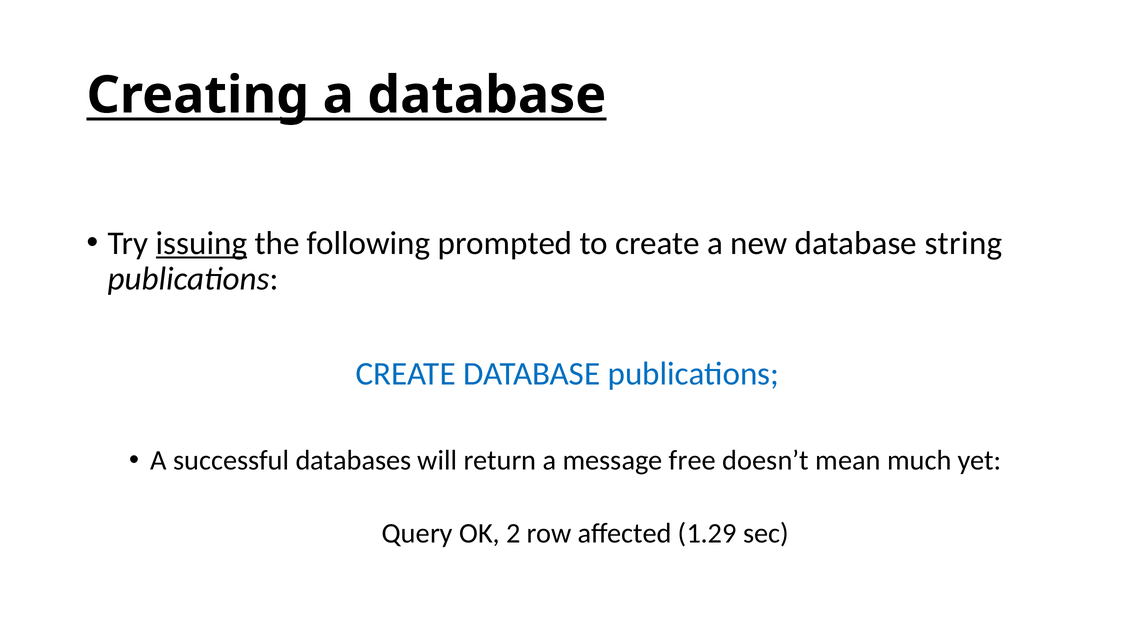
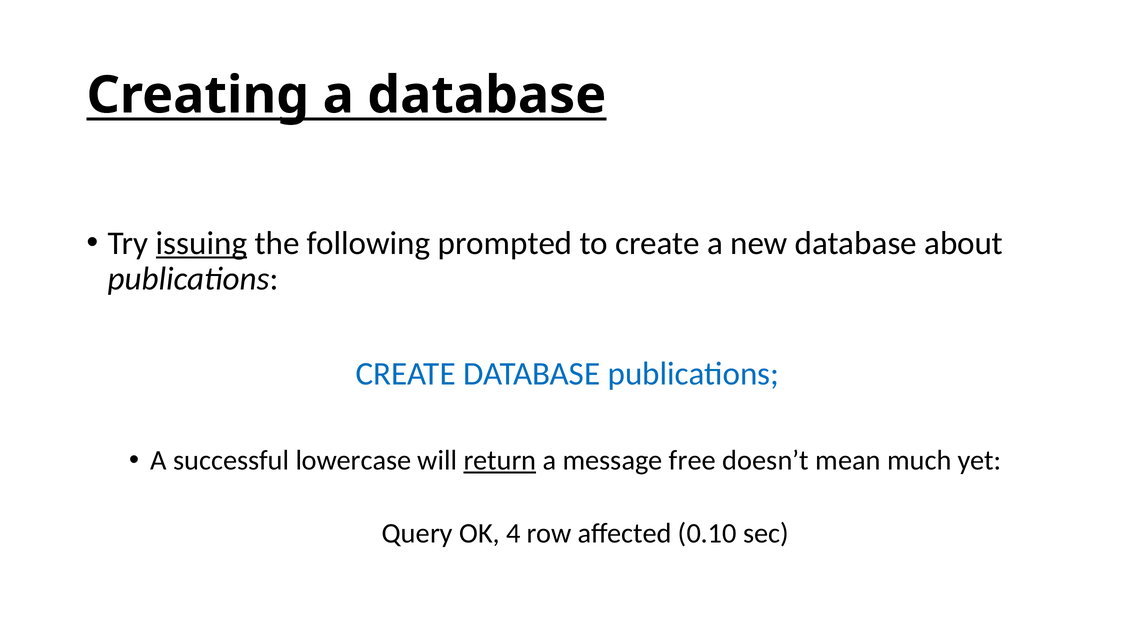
string: string -> about
databases: databases -> lowercase
return underline: none -> present
2: 2 -> 4
1.29: 1.29 -> 0.10
